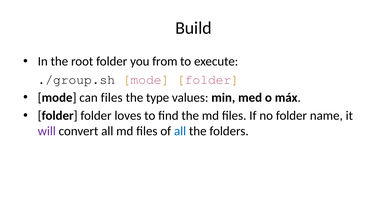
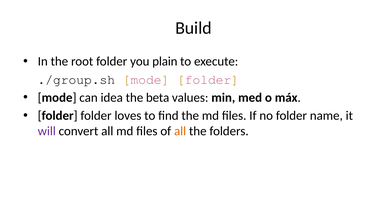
from: from -> plain
can files: files -> idea
type: type -> beta
all at (180, 131) colour: blue -> orange
